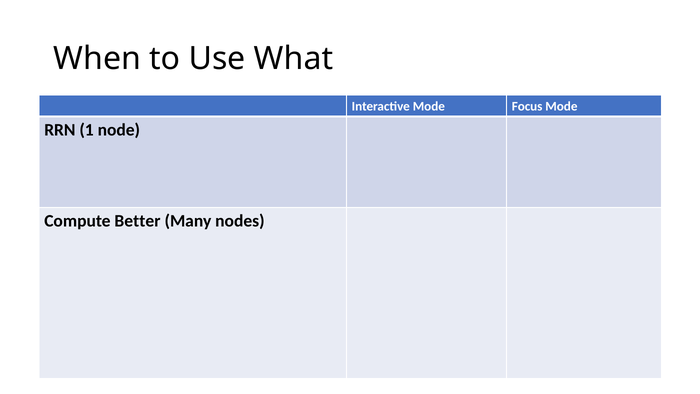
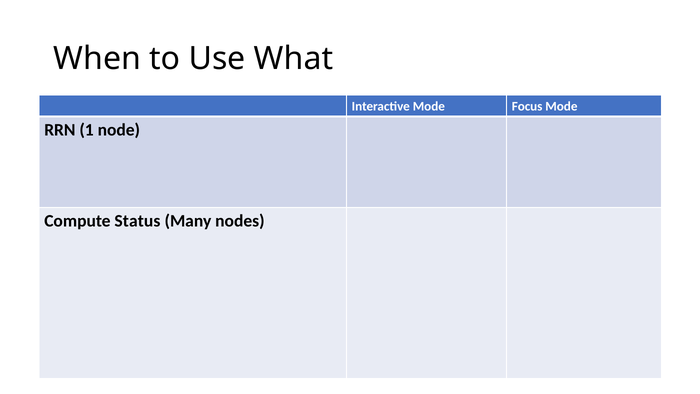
Better: Better -> Status
